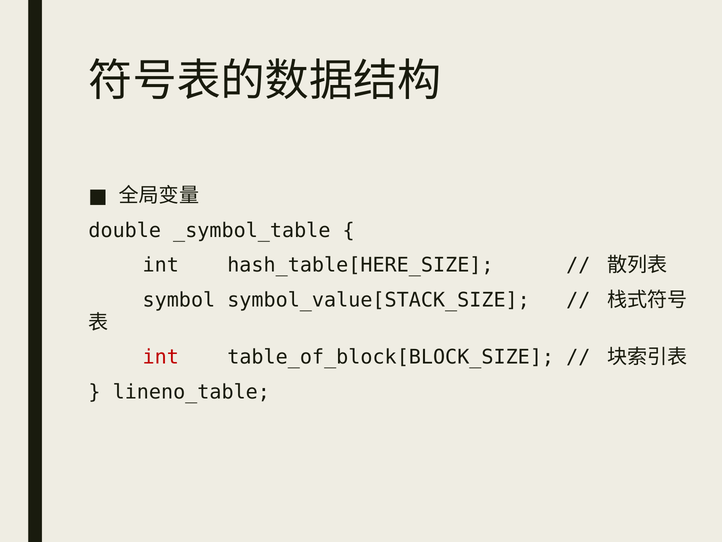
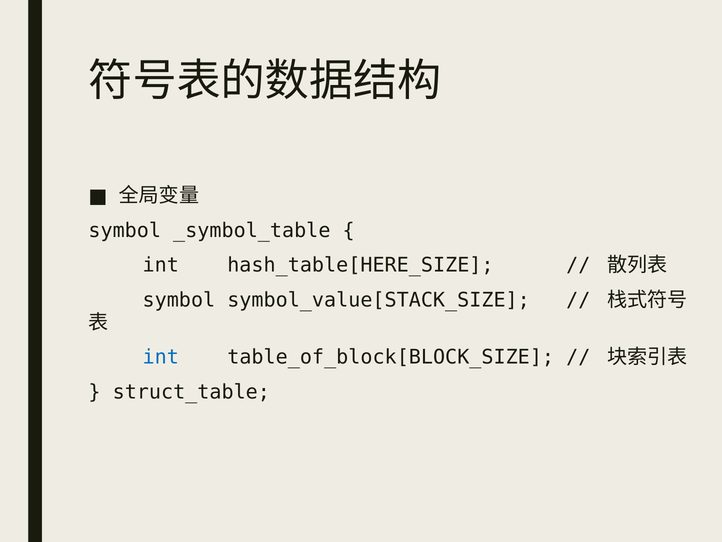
double at (125, 230): double -> symbol
int at (161, 357) colour: red -> blue
lineno_table: lineno_table -> struct_table
